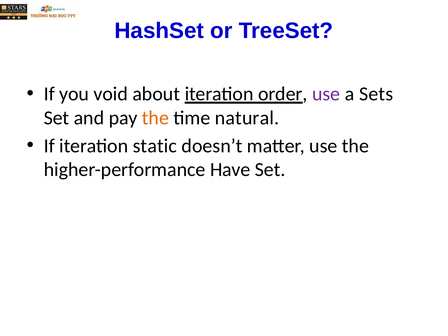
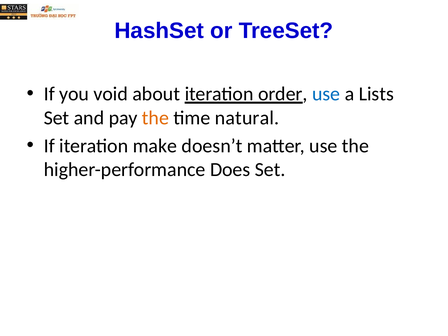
use at (326, 94) colour: purple -> blue
Sets: Sets -> Lists
static: static -> make
Have: Have -> Does
